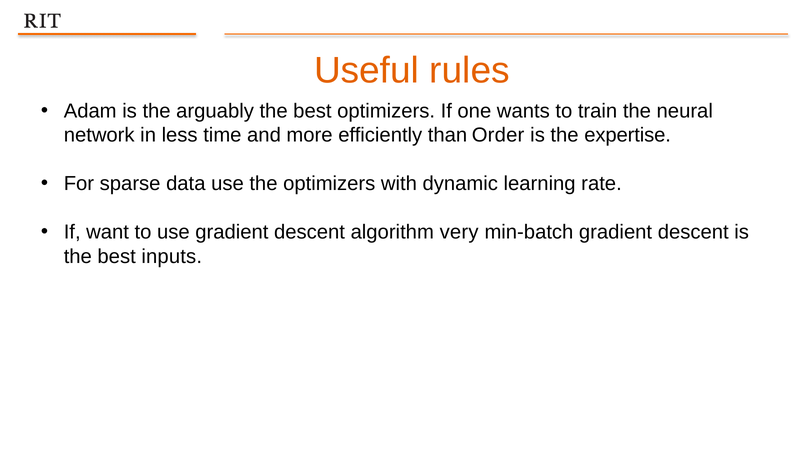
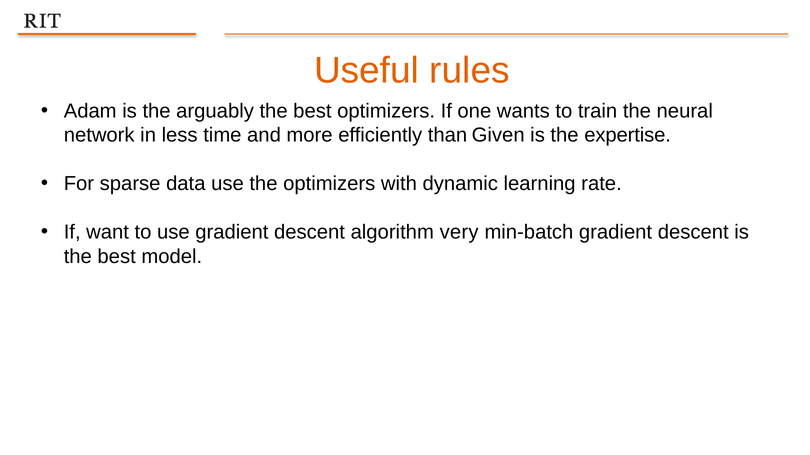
Order: Order -> Given
inputs: inputs -> model
